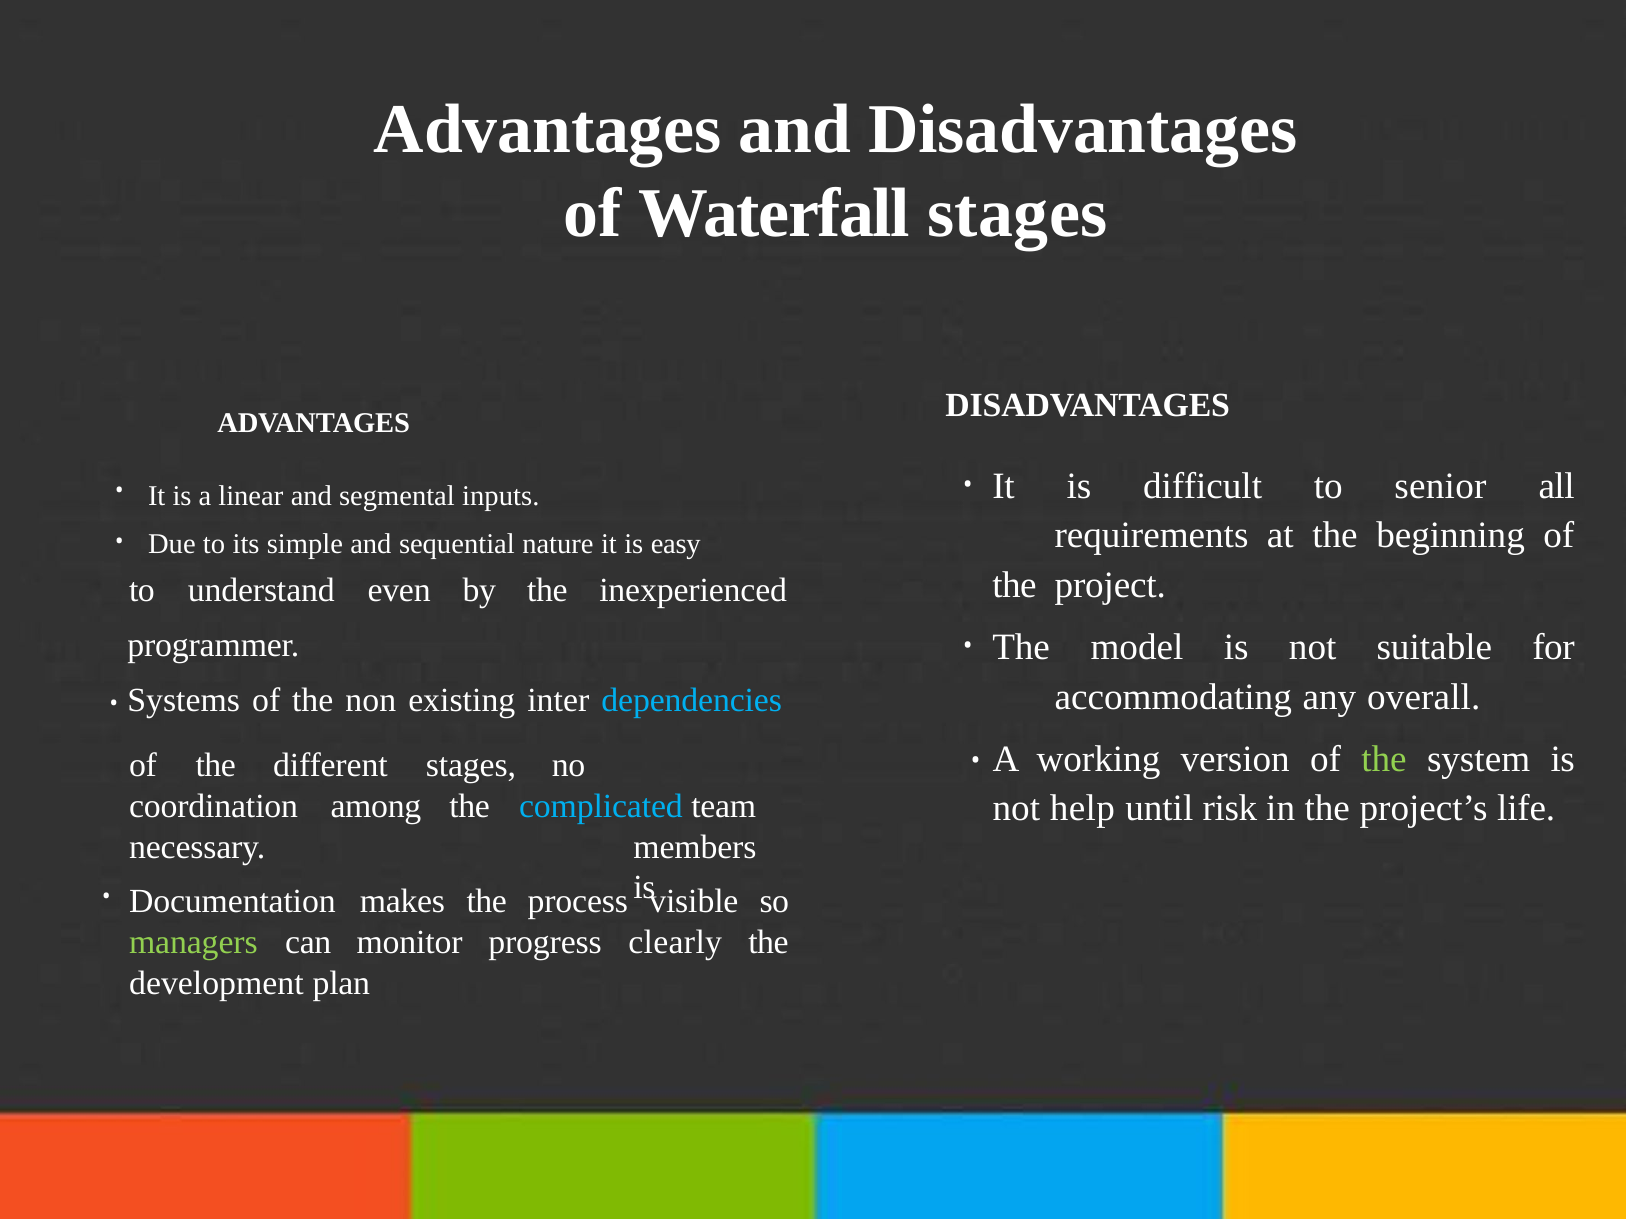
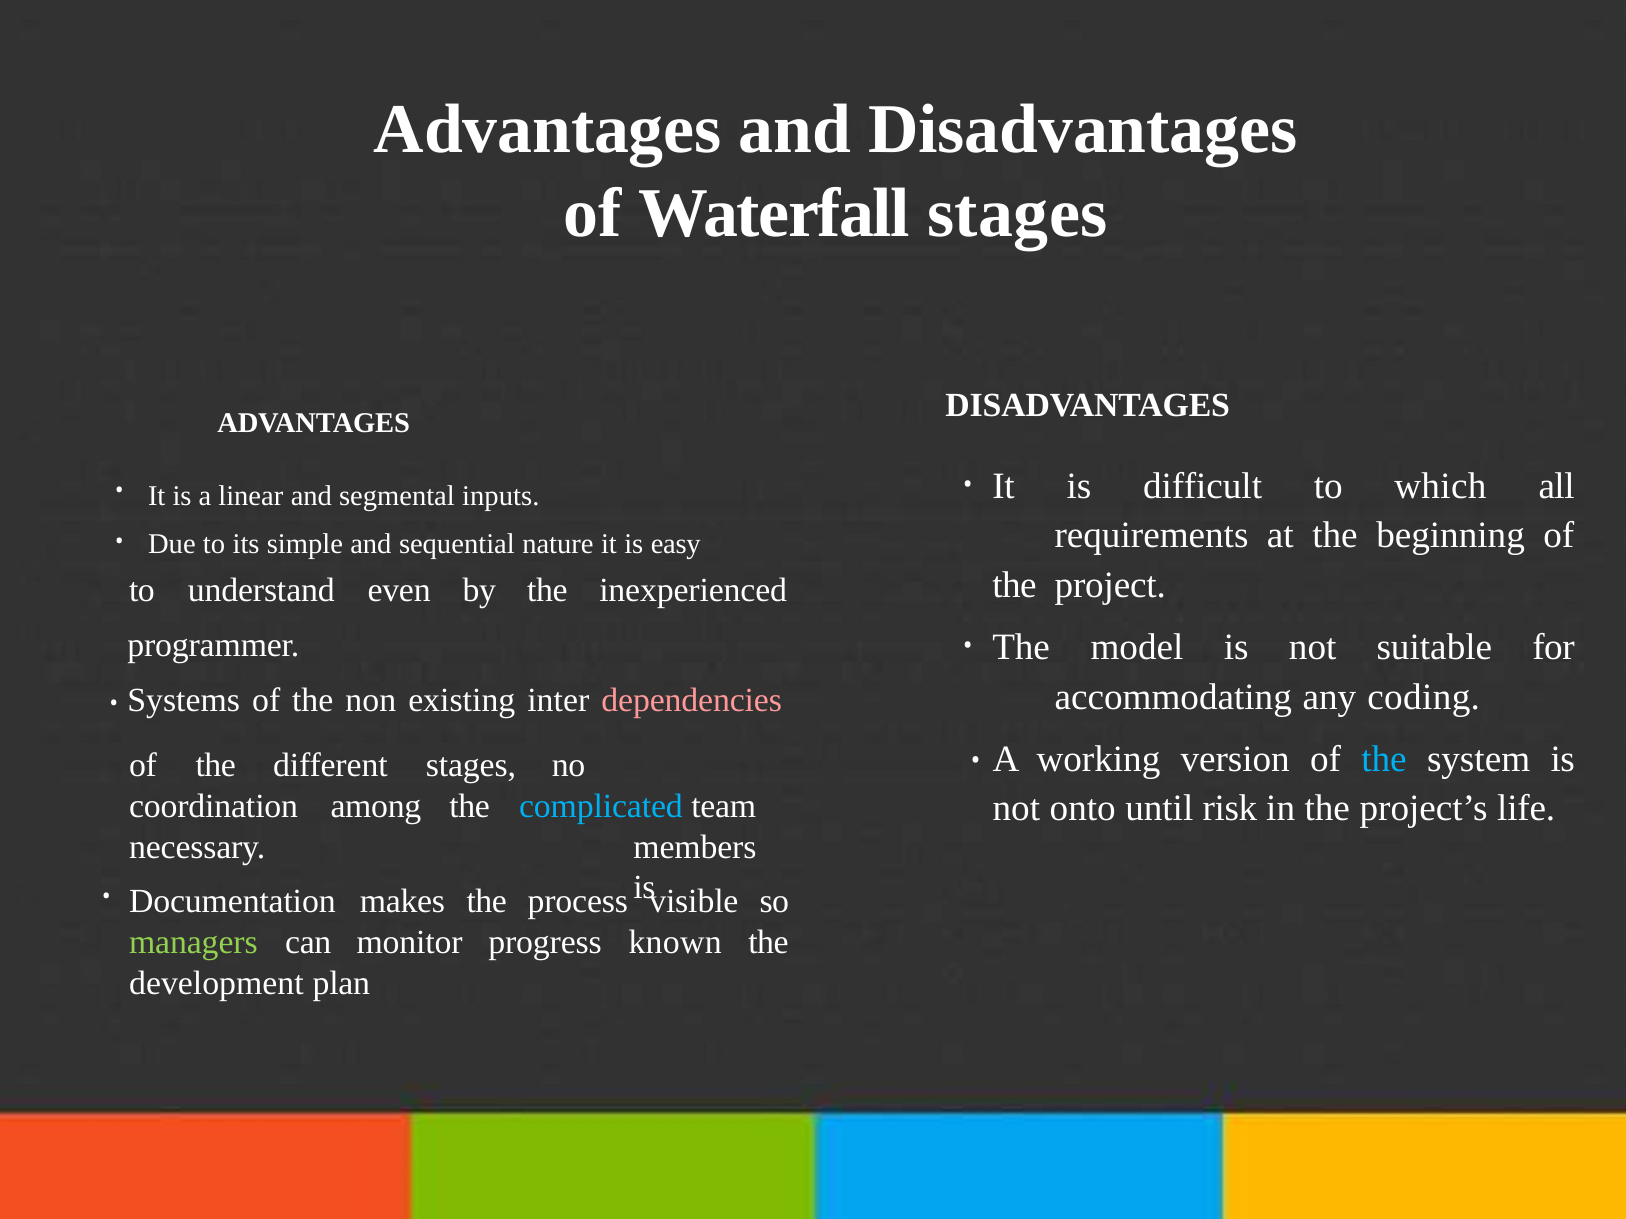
senior: senior -> which
overall: overall -> coding
dependencies colour: light blue -> pink
the at (1384, 759) colour: light green -> light blue
help: help -> onto
clearly: clearly -> known
